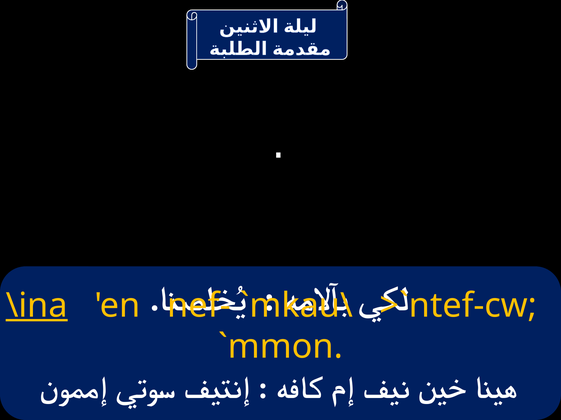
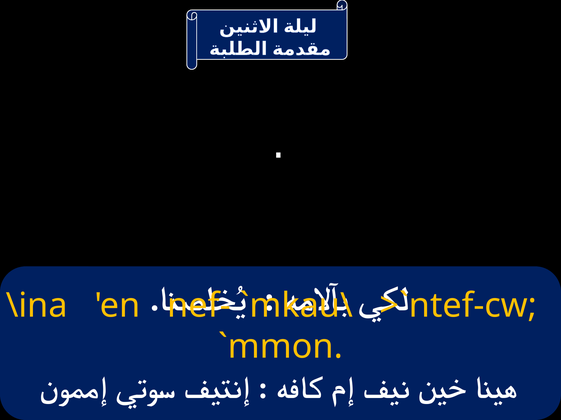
\ina underline: present -> none
